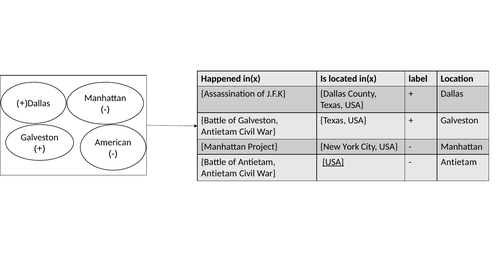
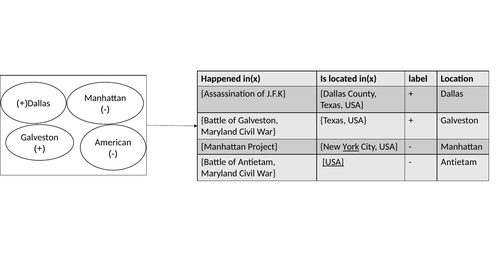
Antietam at (219, 132): Antietam -> Maryland
York underline: none -> present
Antietam at (219, 174): Antietam -> Maryland
